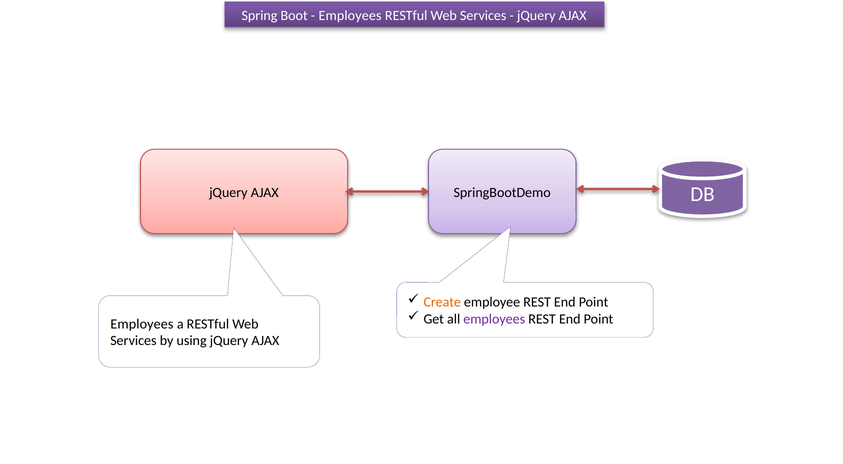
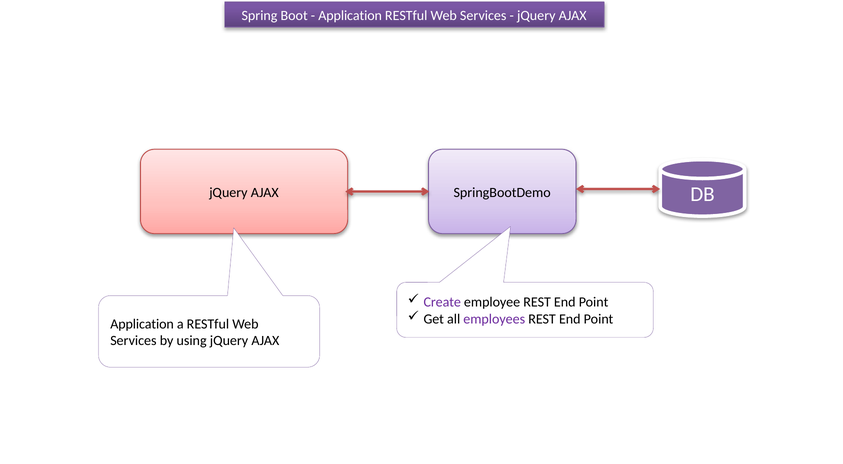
Employees at (350, 16): Employees -> Application
Create colour: orange -> purple
Employees at (142, 324): Employees -> Application
